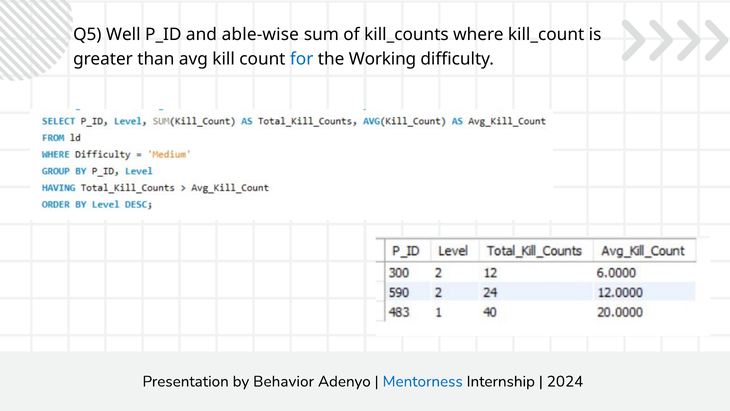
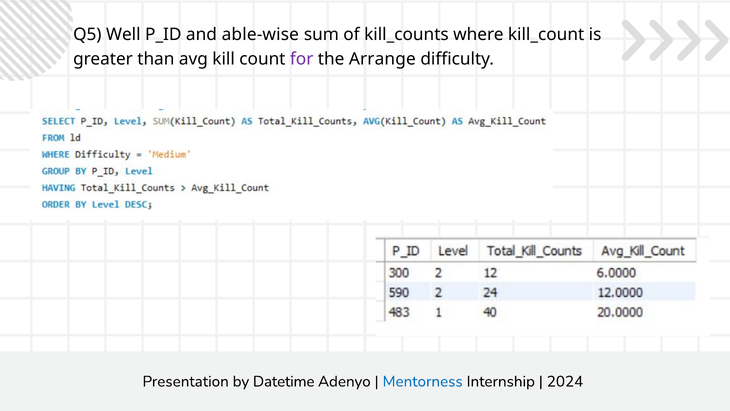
for colour: blue -> purple
Working: Working -> Arrange
Behavior: Behavior -> Datetime
